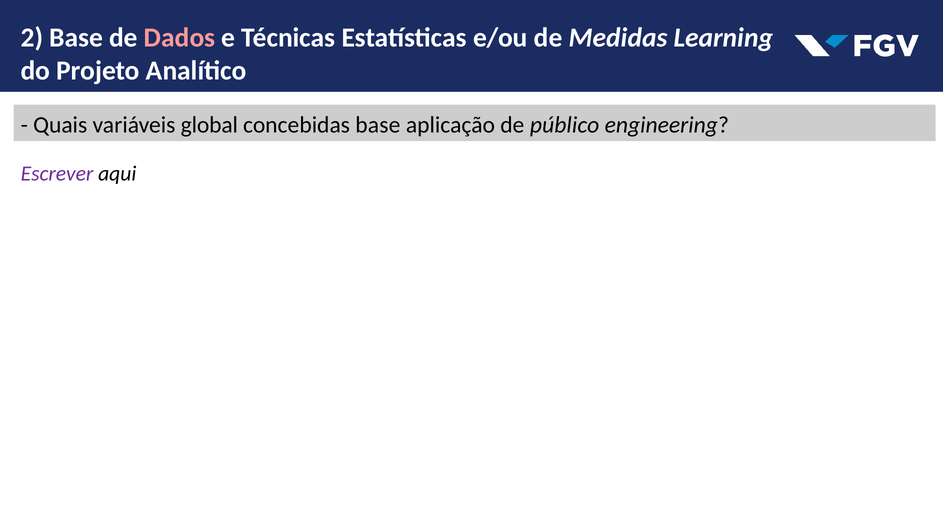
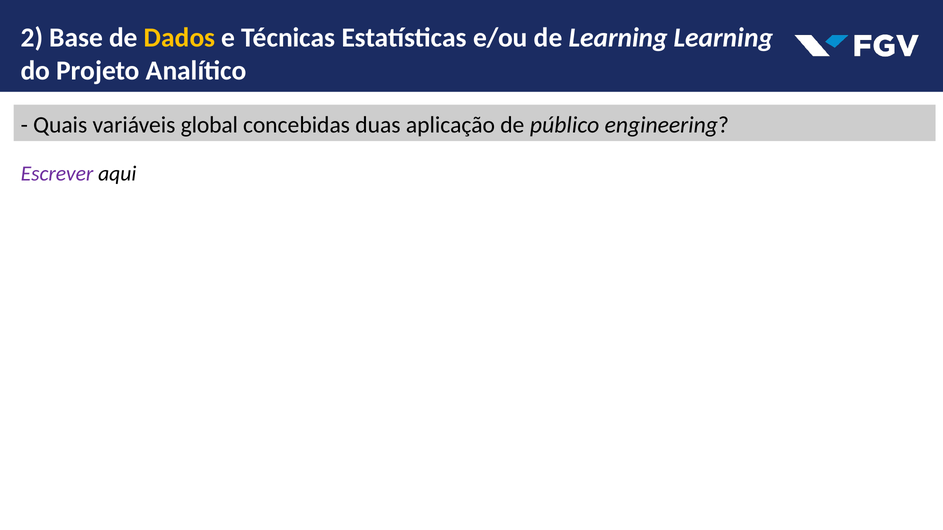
Dados colour: pink -> yellow
de Medidas: Medidas -> Learning
concebidas base: base -> duas
